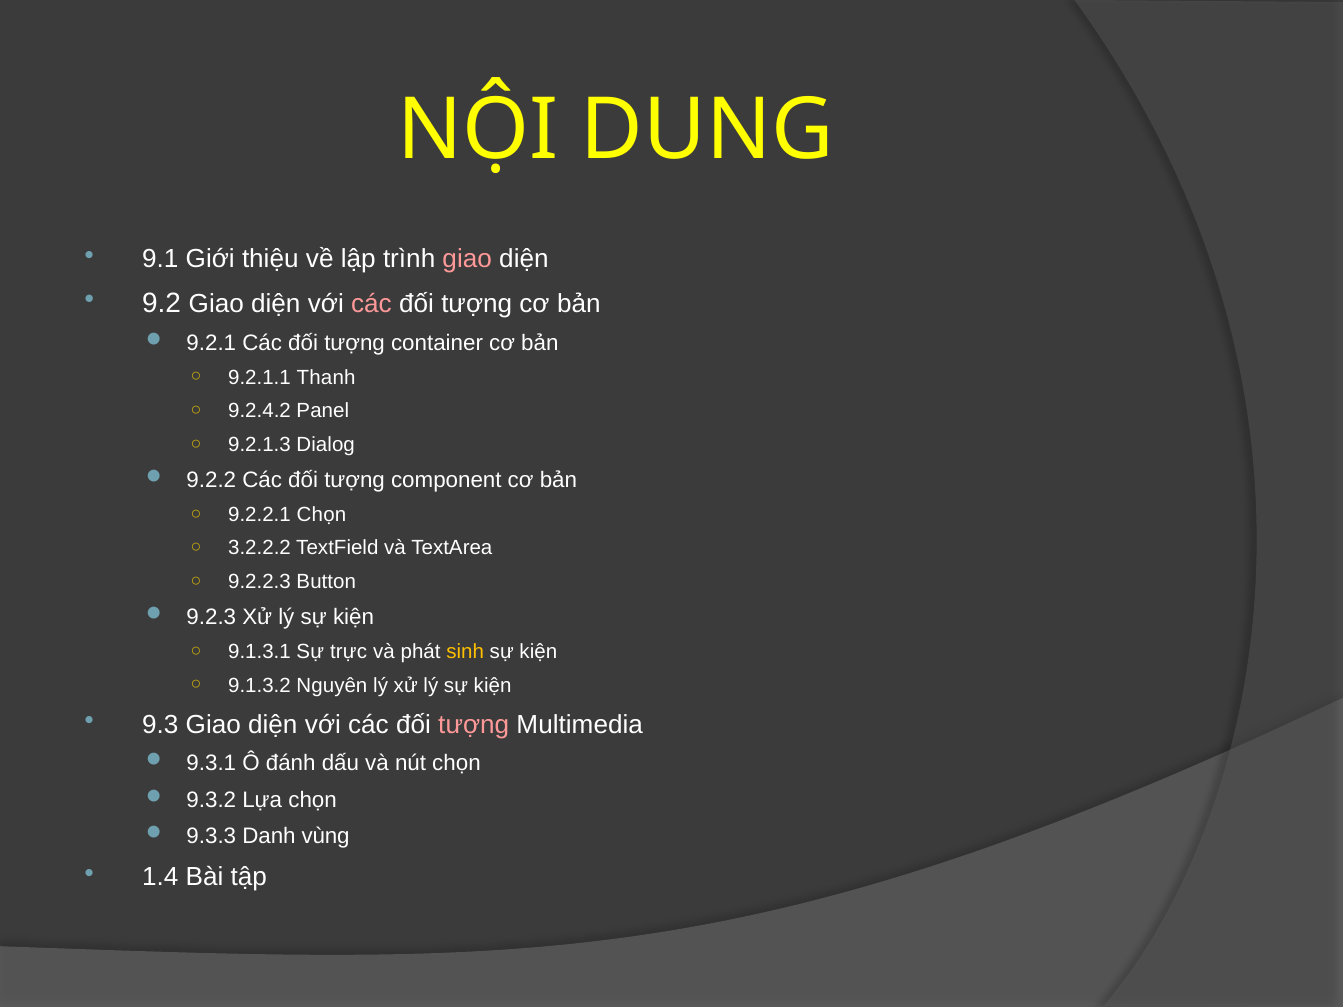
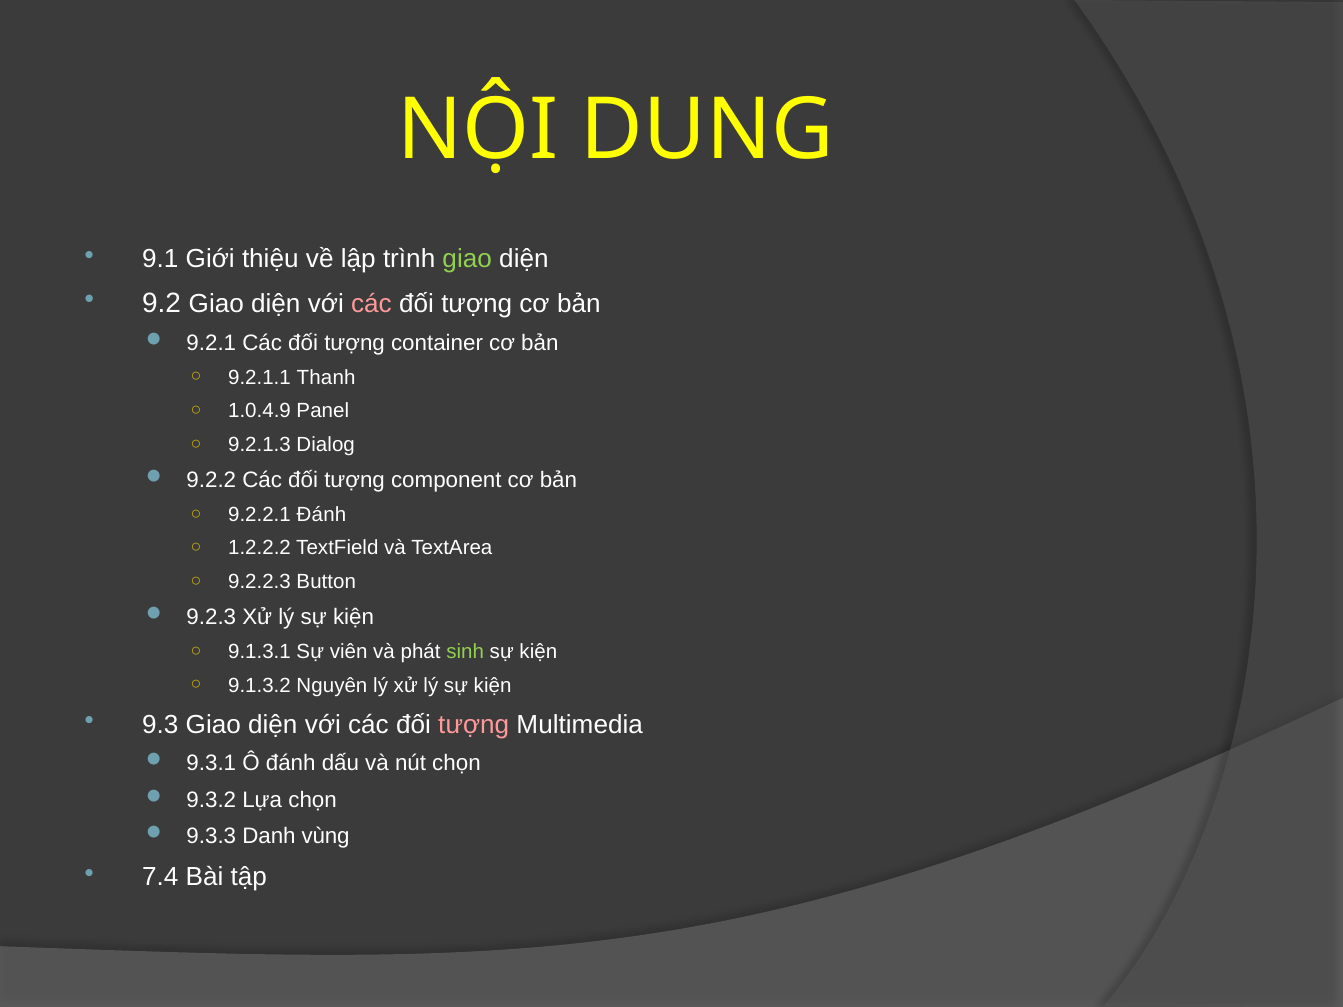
giao at (467, 259) colour: pink -> light green
9.2.4.2: 9.2.4.2 -> 1.0.4.9
9.2.2.1 Chọn: Chọn -> Đánh
3.2.2.2: 3.2.2.2 -> 1.2.2.2
trực: trực -> viên
sinh colour: yellow -> light green
1.4: 1.4 -> 7.4
